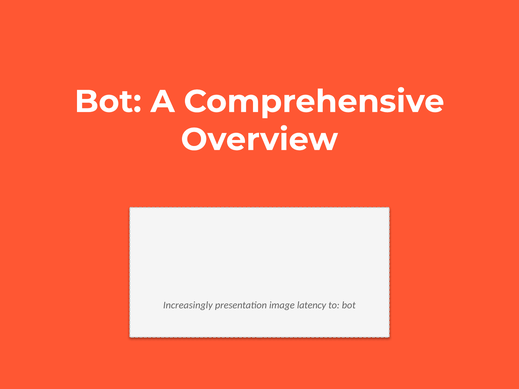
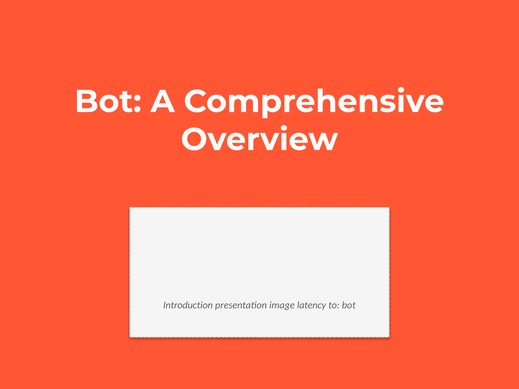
Increasingly: Increasingly -> Introduction
